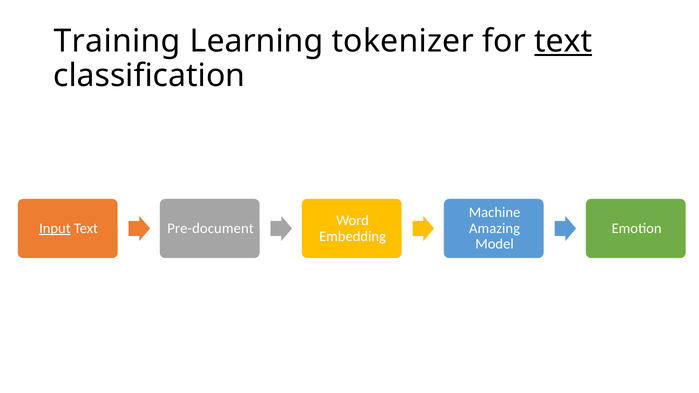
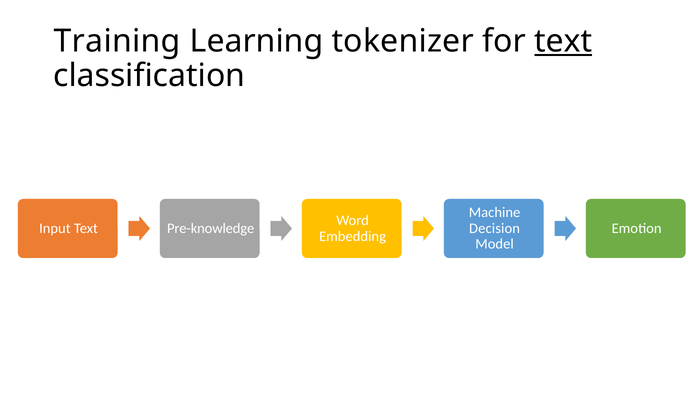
Input underline: present -> none
Pre-document: Pre-document -> Pre-knowledge
Amazing: Amazing -> Decision
